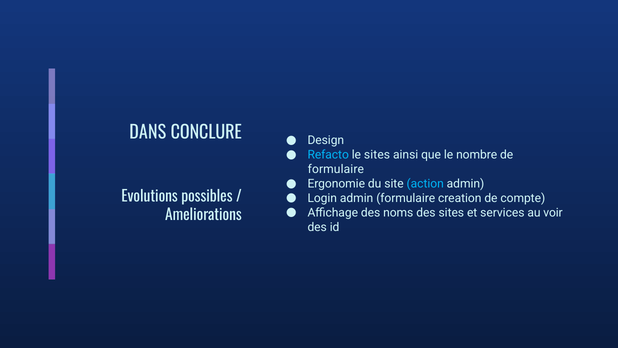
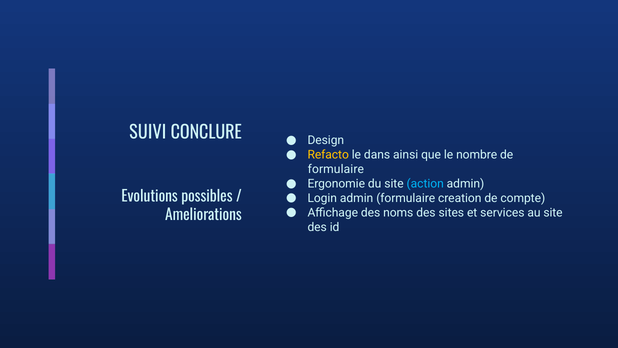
DANS: DANS -> SUIVI
Refacto colour: light blue -> yellow
le sites: sites -> dans
au voir: voir -> site
